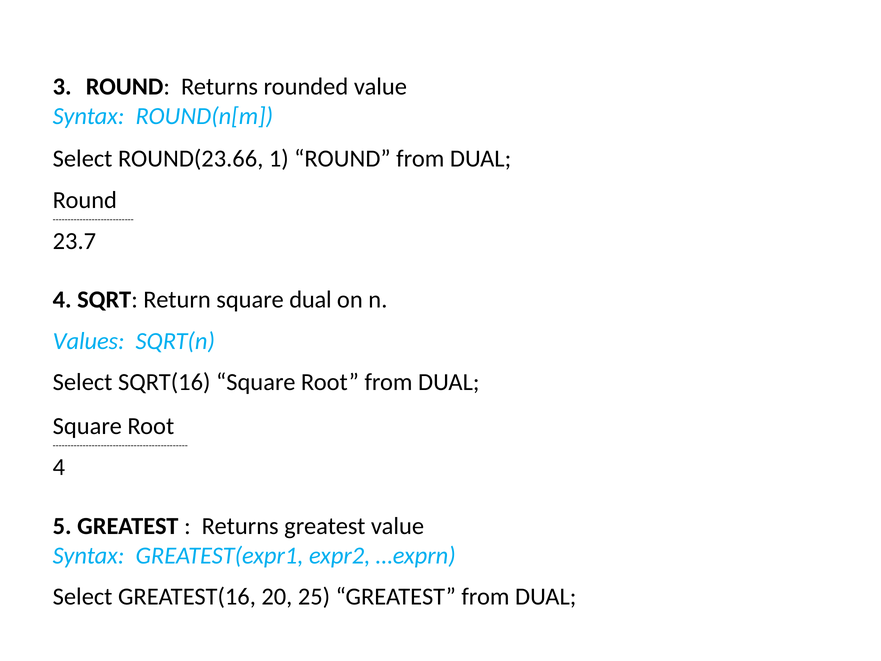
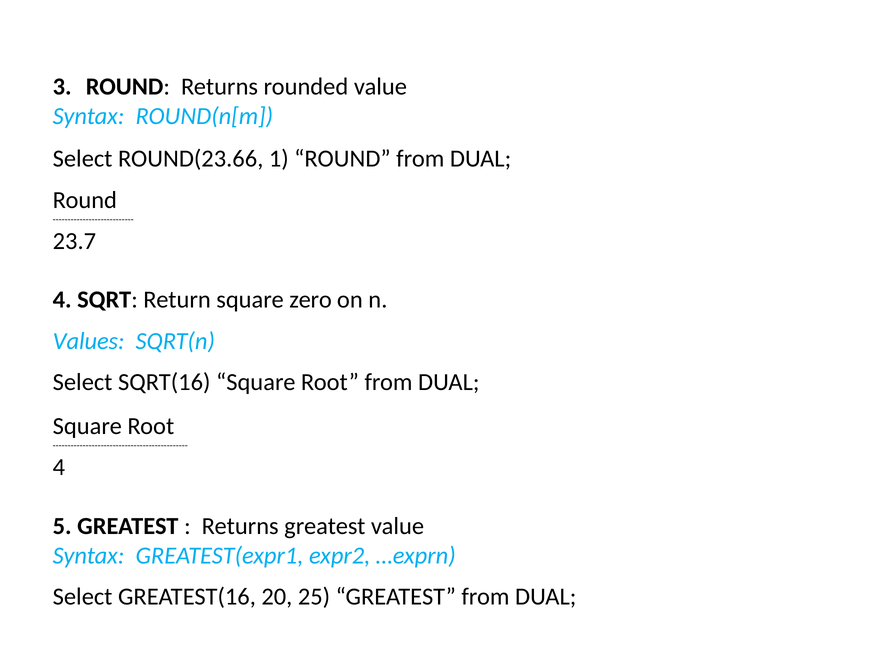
square dual: dual -> zero
